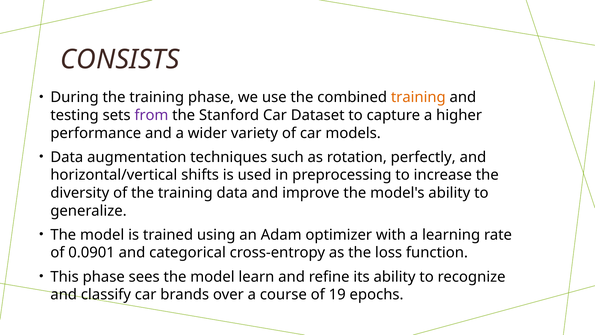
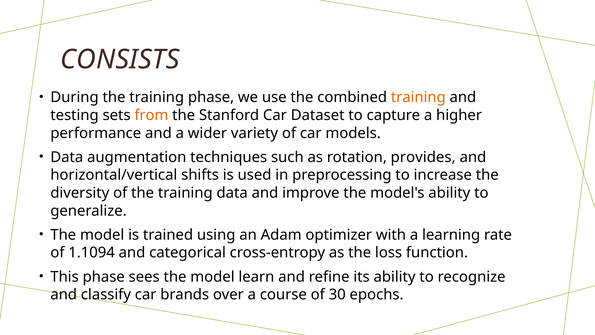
from colour: purple -> orange
perfectly: perfectly -> provides
0.0901: 0.0901 -> 1.1094
19: 19 -> 30
